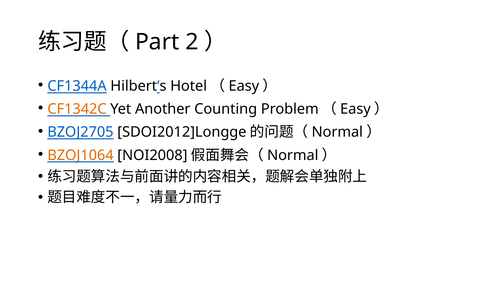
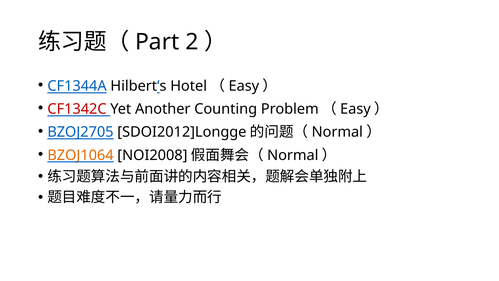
CF1342C colour: orange -> red
